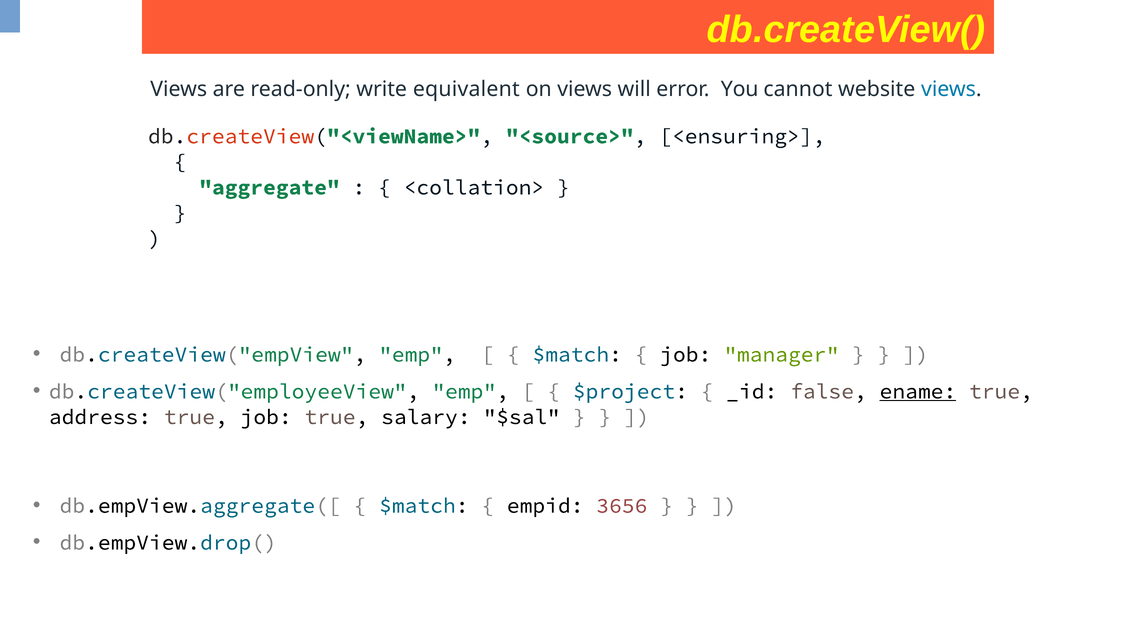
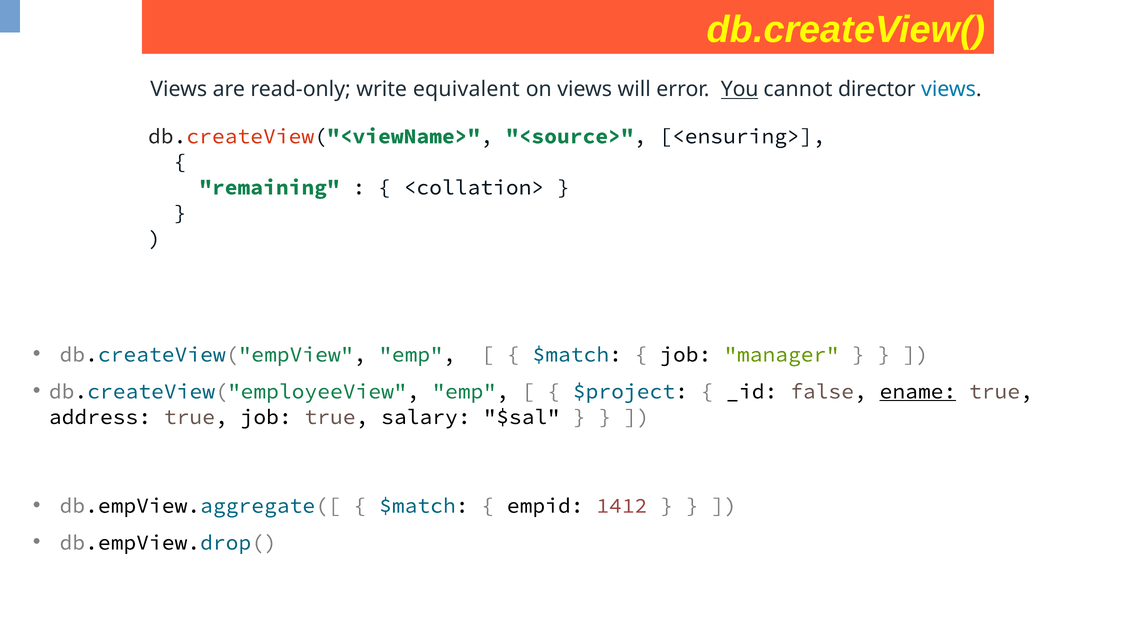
You underline: none -> present
website: website -> director
aggregate: aggregate -> remaining
3656: 3656 -> 1412
